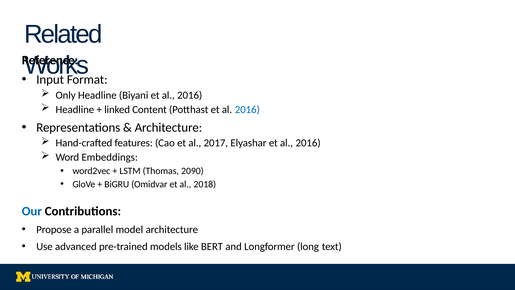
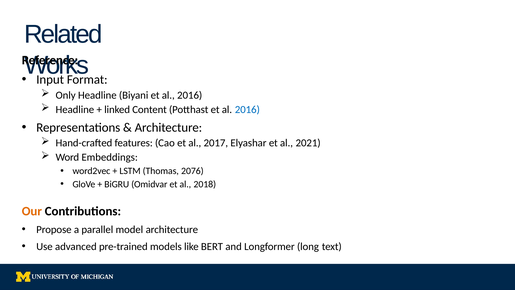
Elyashar et al 2016: 2016 -> 2021
2090: 2090 -> 2076
Our colour: blue -> orange
